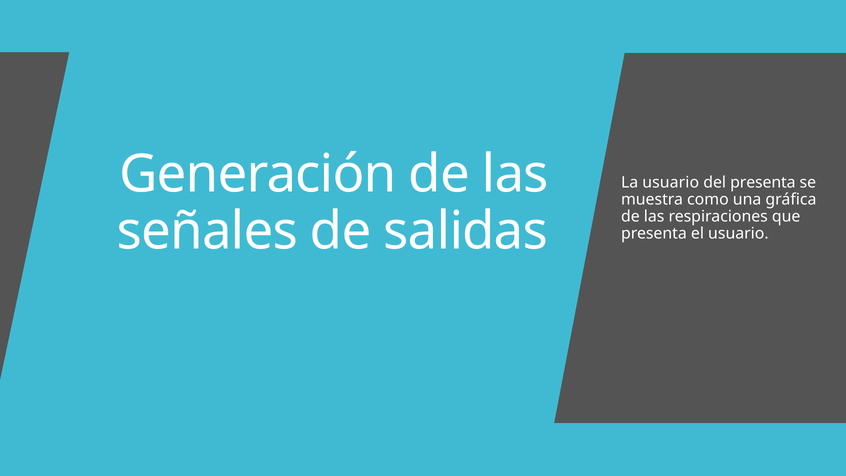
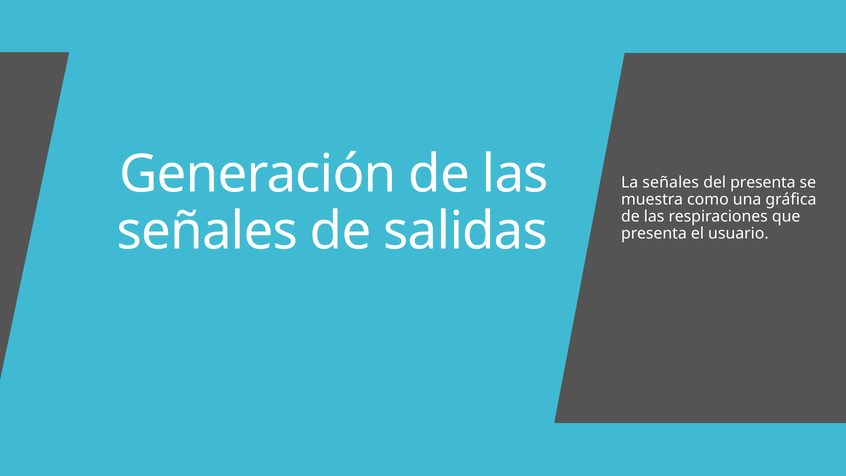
La usuario: usuario -> señales
